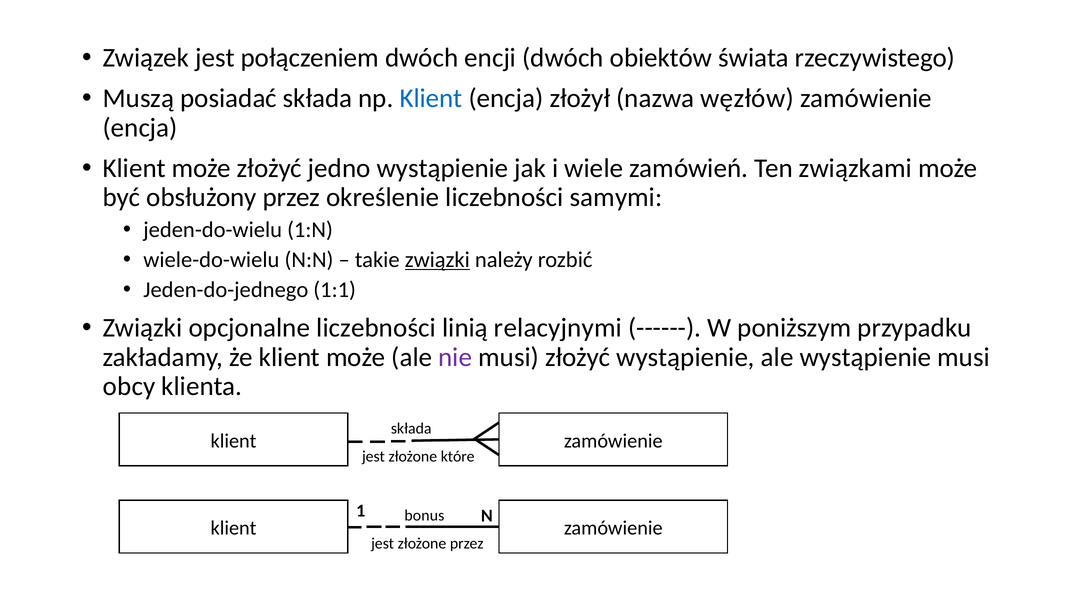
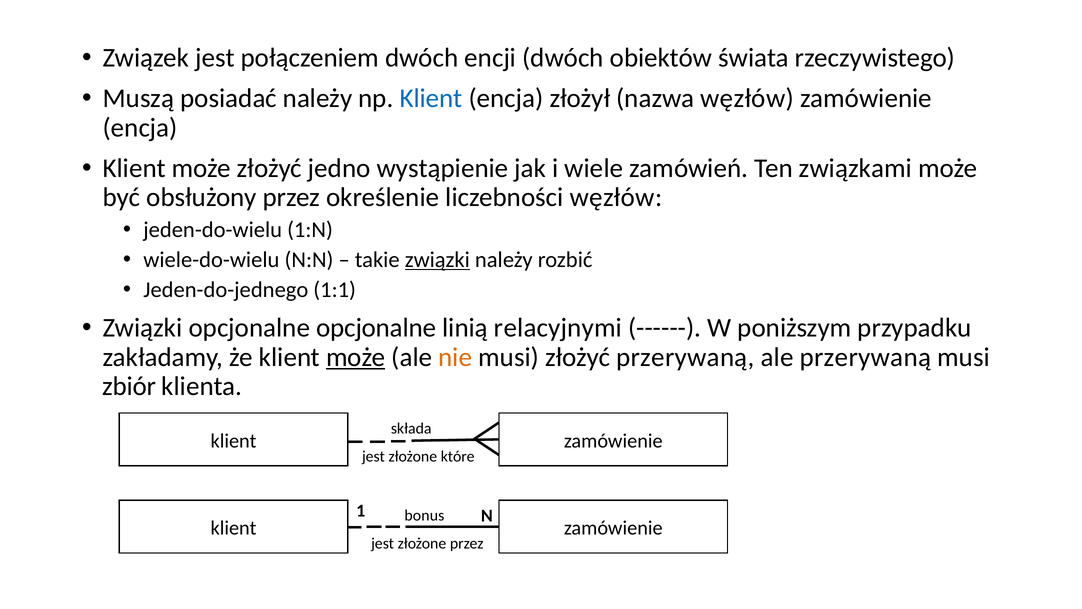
posiadać składa: składa -> należy
liczebności samymi: samymi -> węzłów
opcjonalne liczebności: liczebności -> opcjonalne
może at (356, 357) underline: none -> present
nie colour: purple -> orange
złożyć wystąpienie: wystąpienie -> przerywaną
ale wystąpienie: wystąpienie -> przerywaną
obcy: obcy -> zbiór
